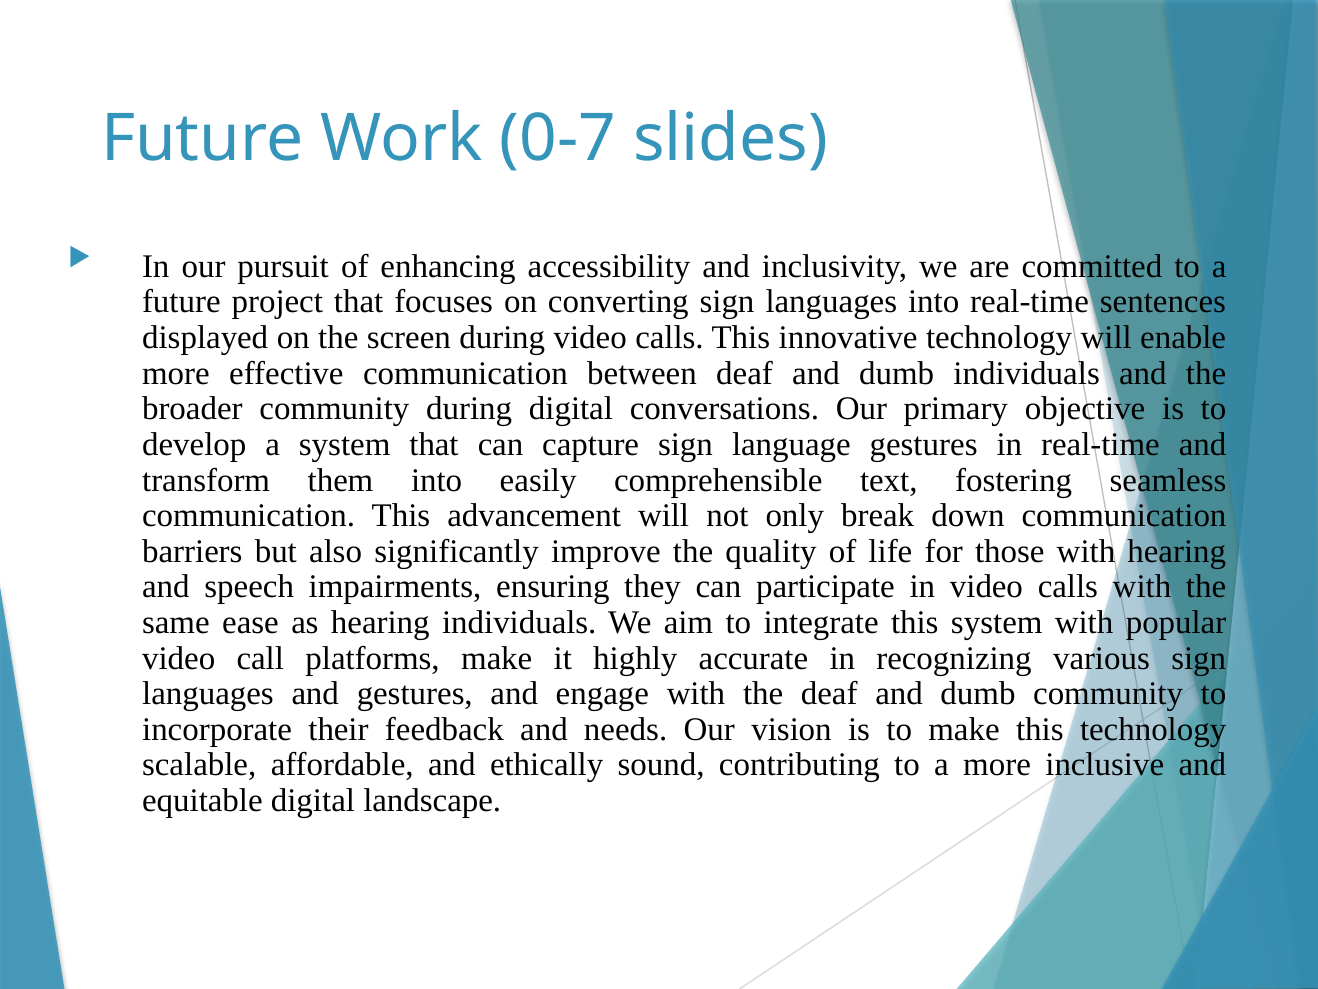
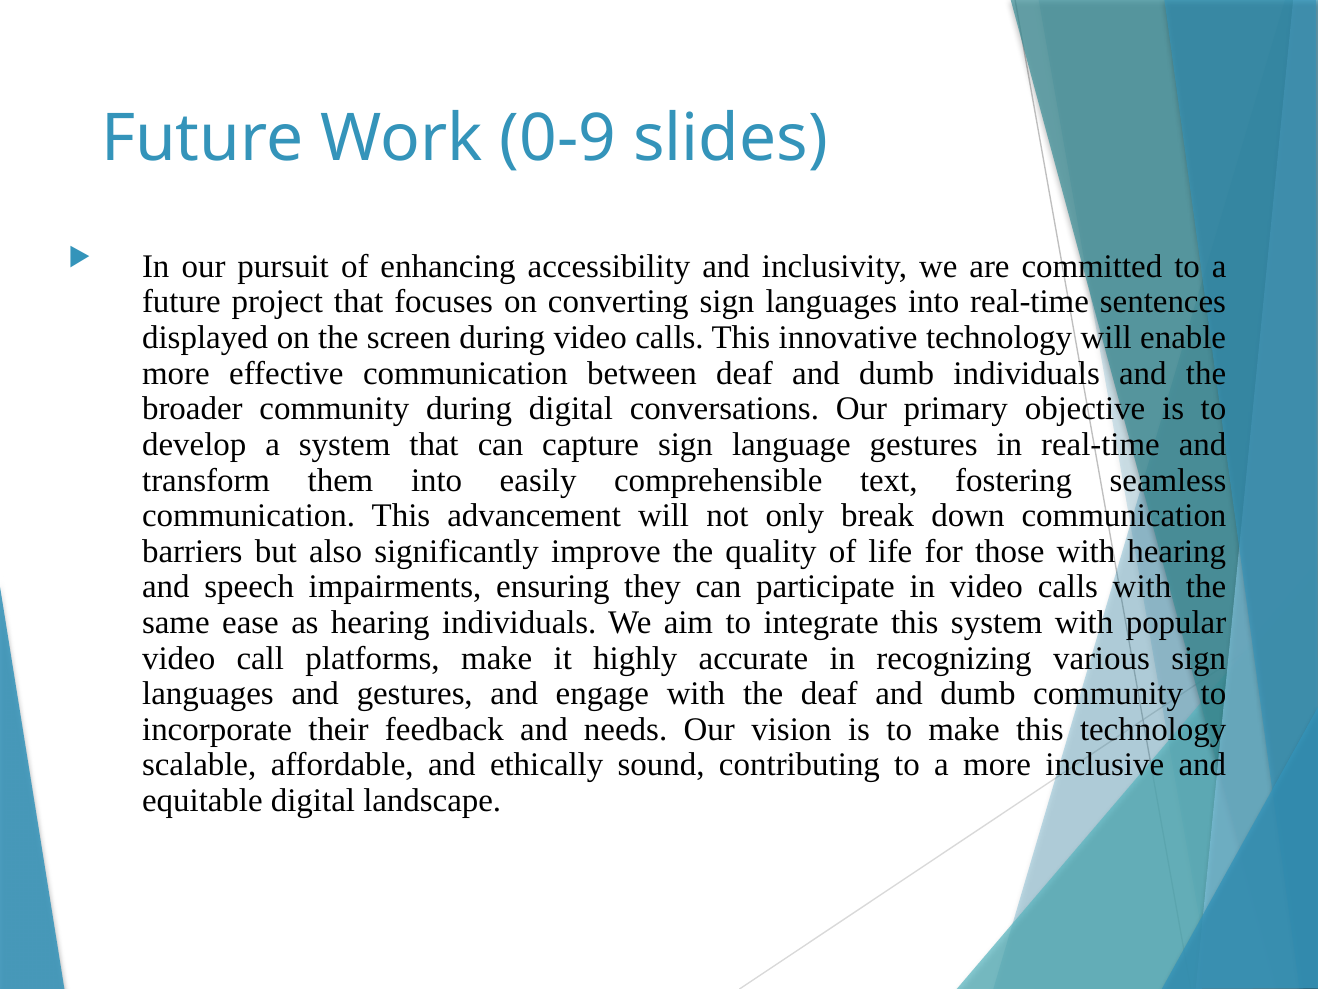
0-7: 0-7 -> 0-9
